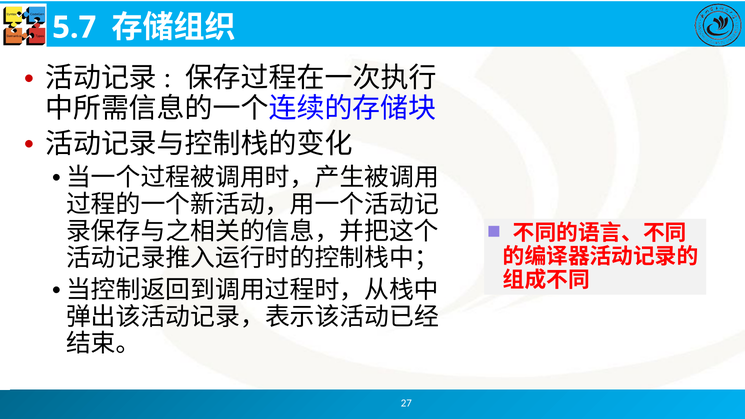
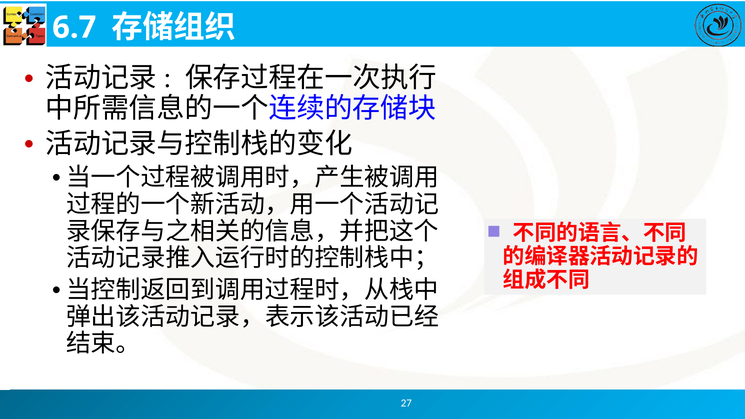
5.7: 5.7 -> 6.7
